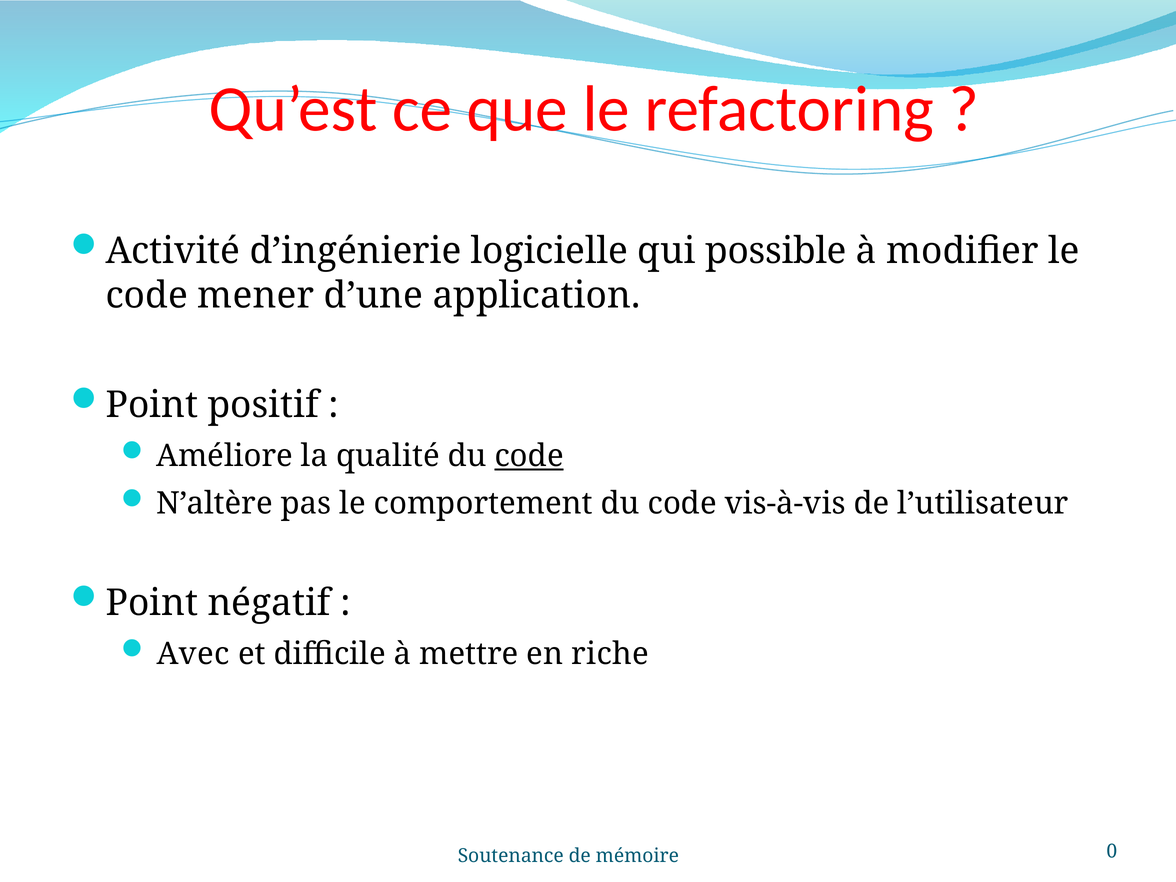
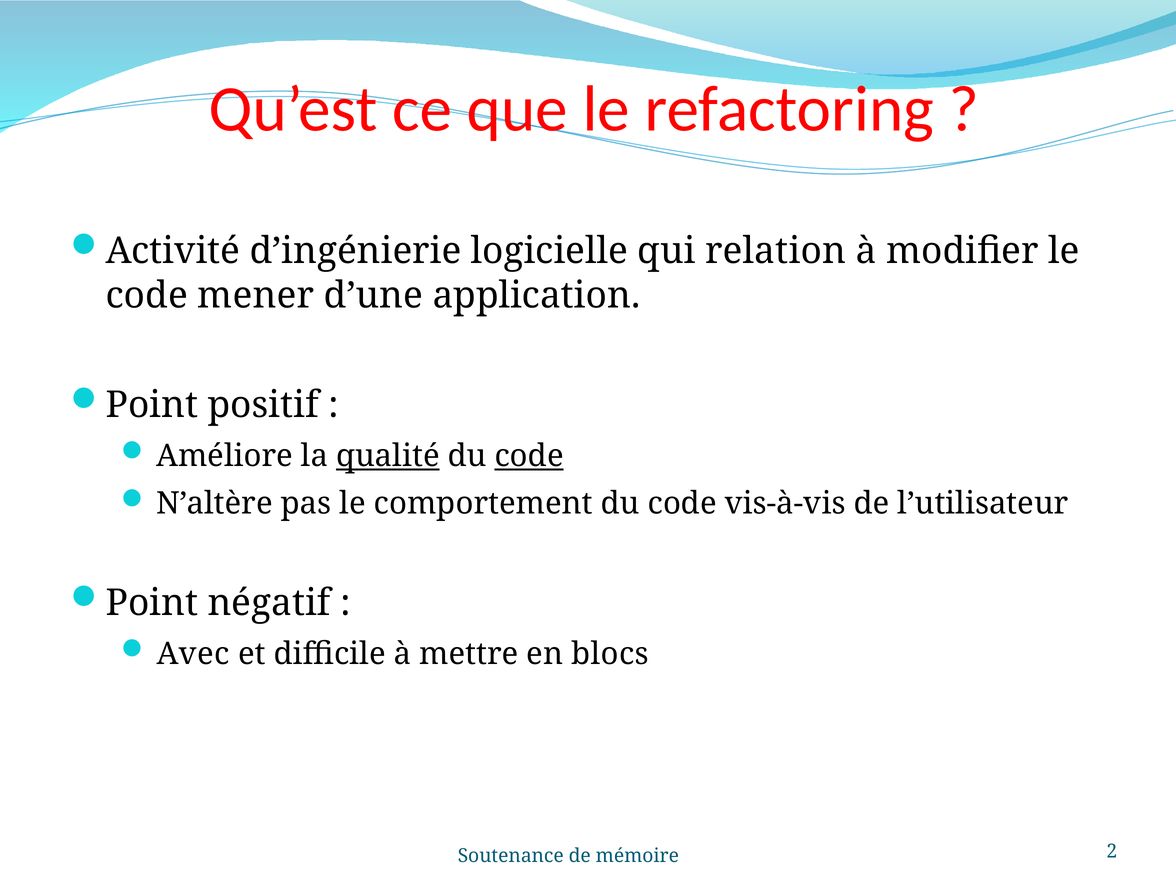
possible: possible -> relation
qualité underline: none -> present
riche: riche -> blocs
0: 0 -> 2
